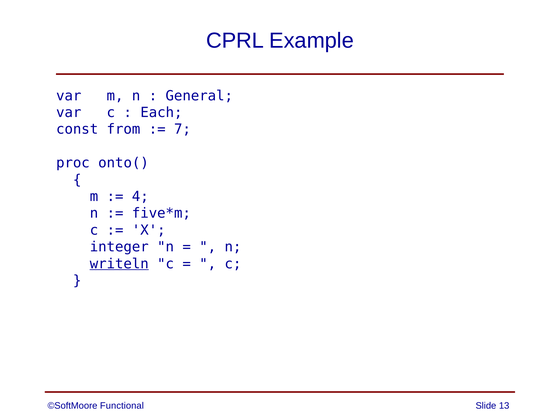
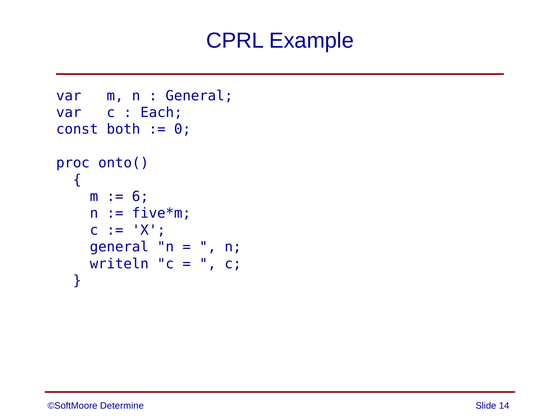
from: from -> both
7: 7 -> 0
4: 4 -> 6
integer at (119, 247): integer -> general
writeln underline: present -> none
Functional: Functional -> Determine
13: 13 -> 14
